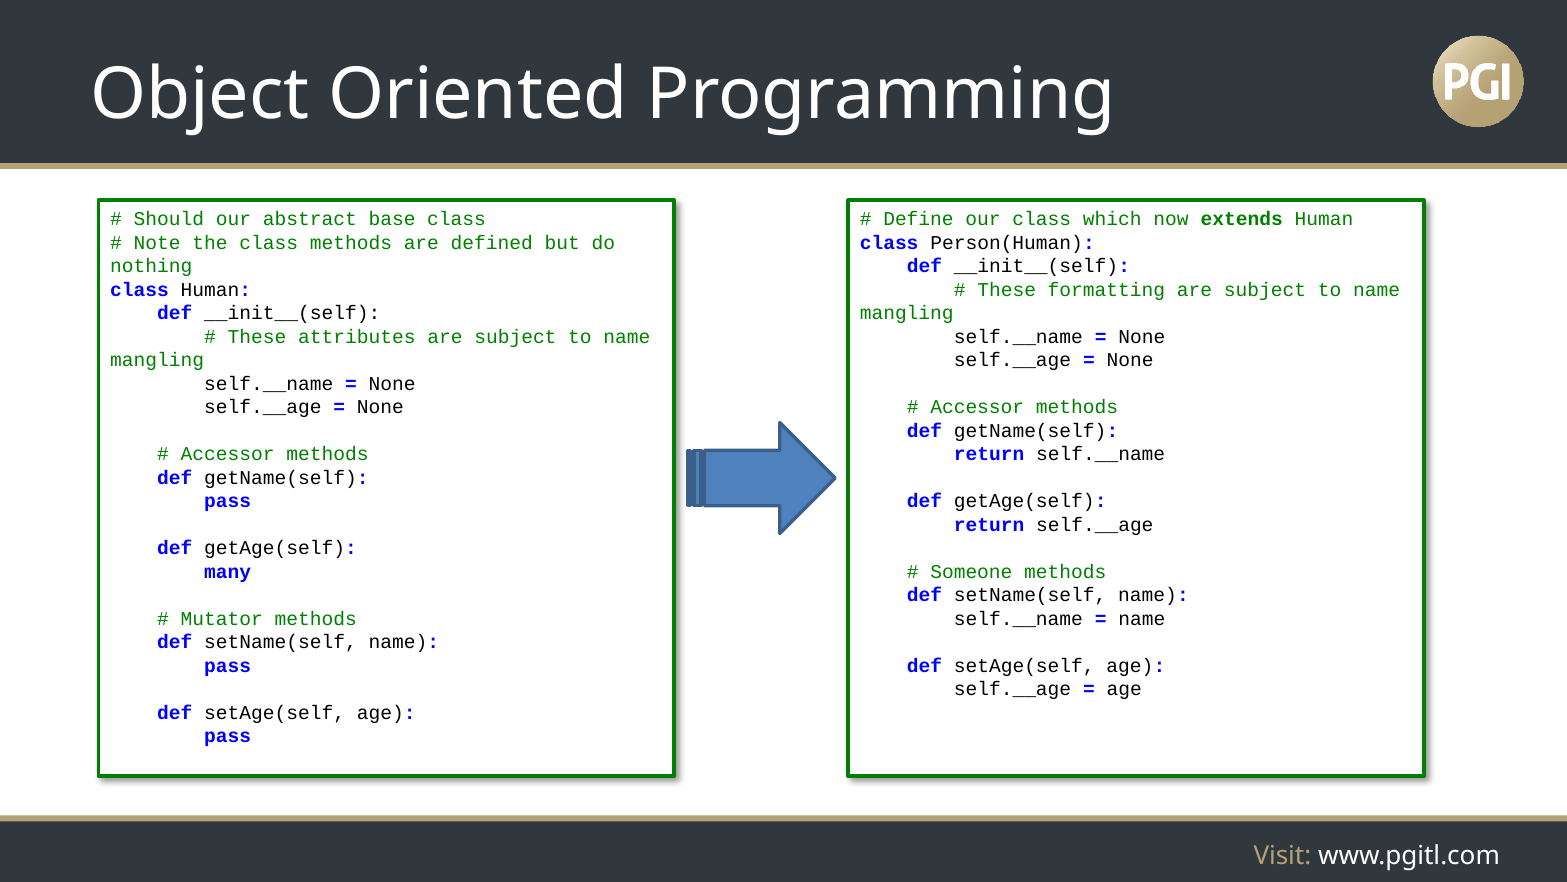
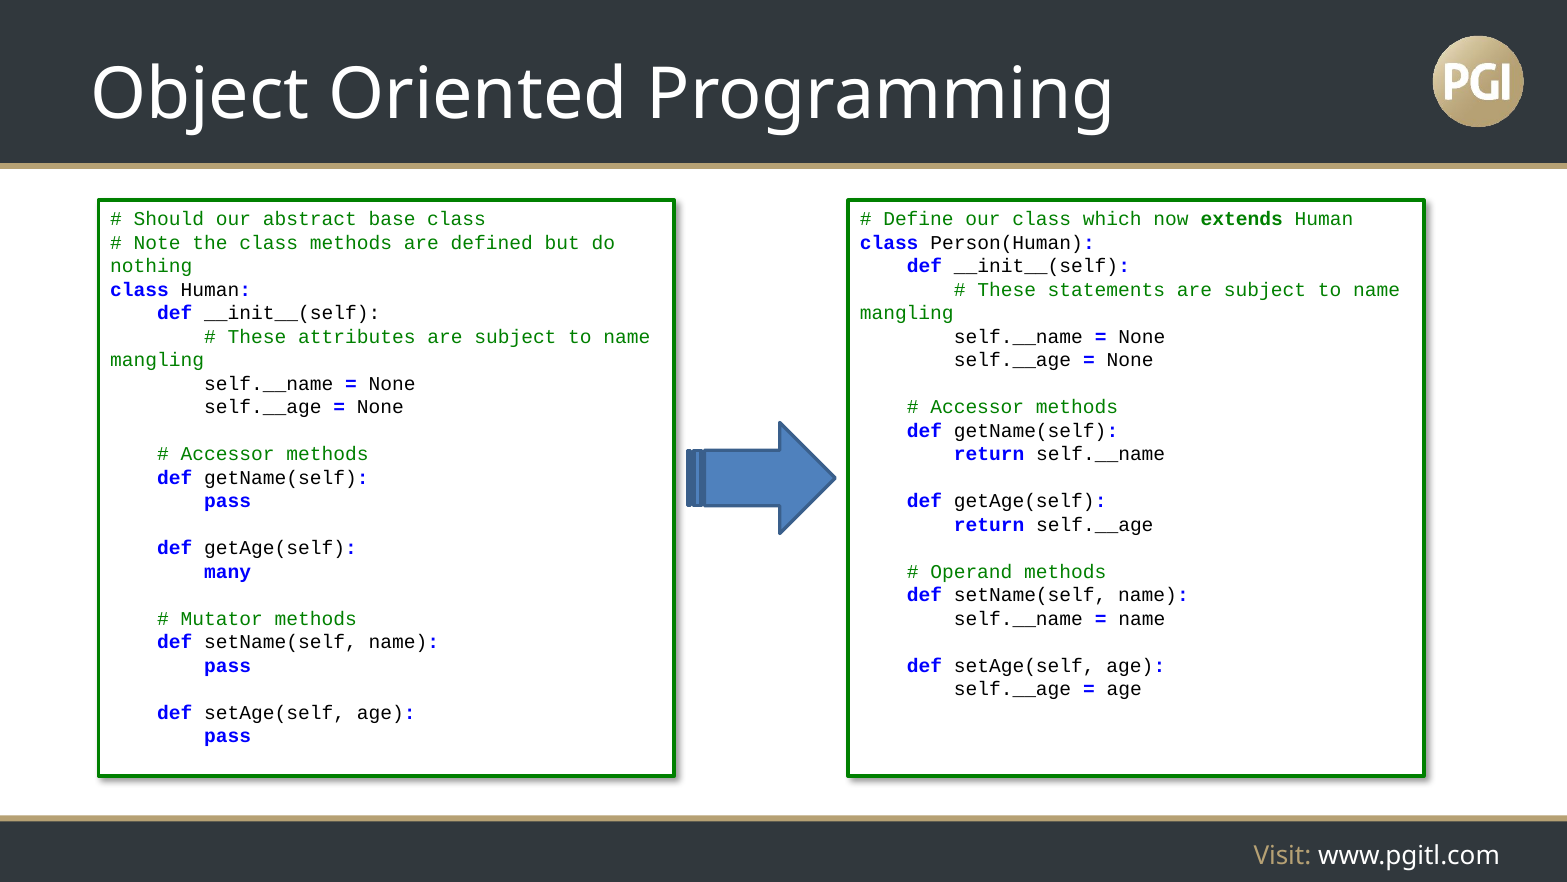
formatting: formatting -> statements
Someone: Someone -> Operand
